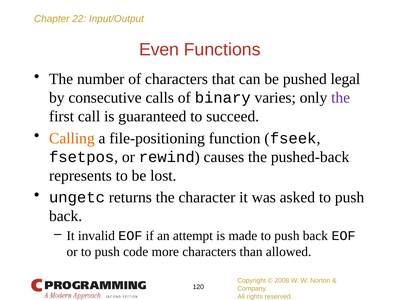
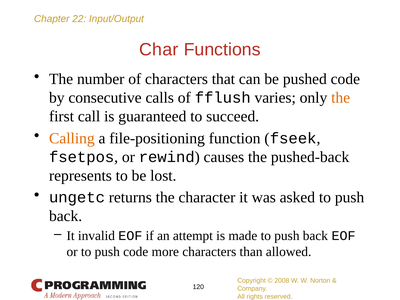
Even: Even -> Char
pushed legal: legal -> code
binary: binary -> fflush
the at (341, 98) colour: purple -> orange
